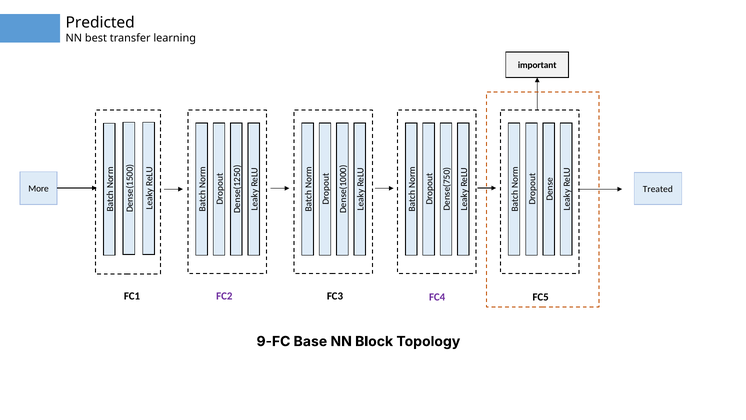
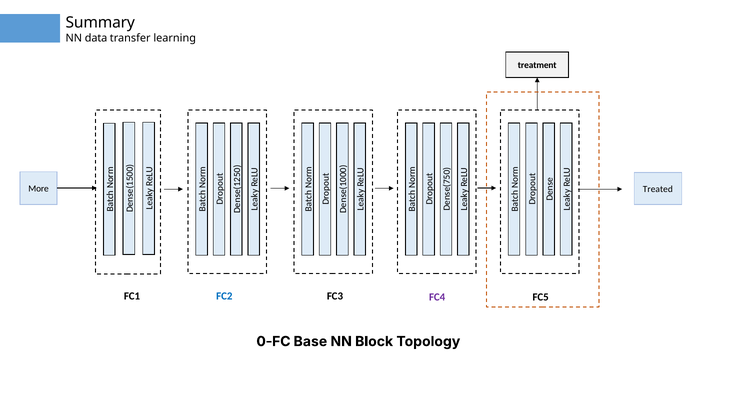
Predicted: Predicted -> Summary
best: best -> data
important: important -> treatment
FC2 colour: purple -> blue
9-FC: 9-FC -> 0-FC
